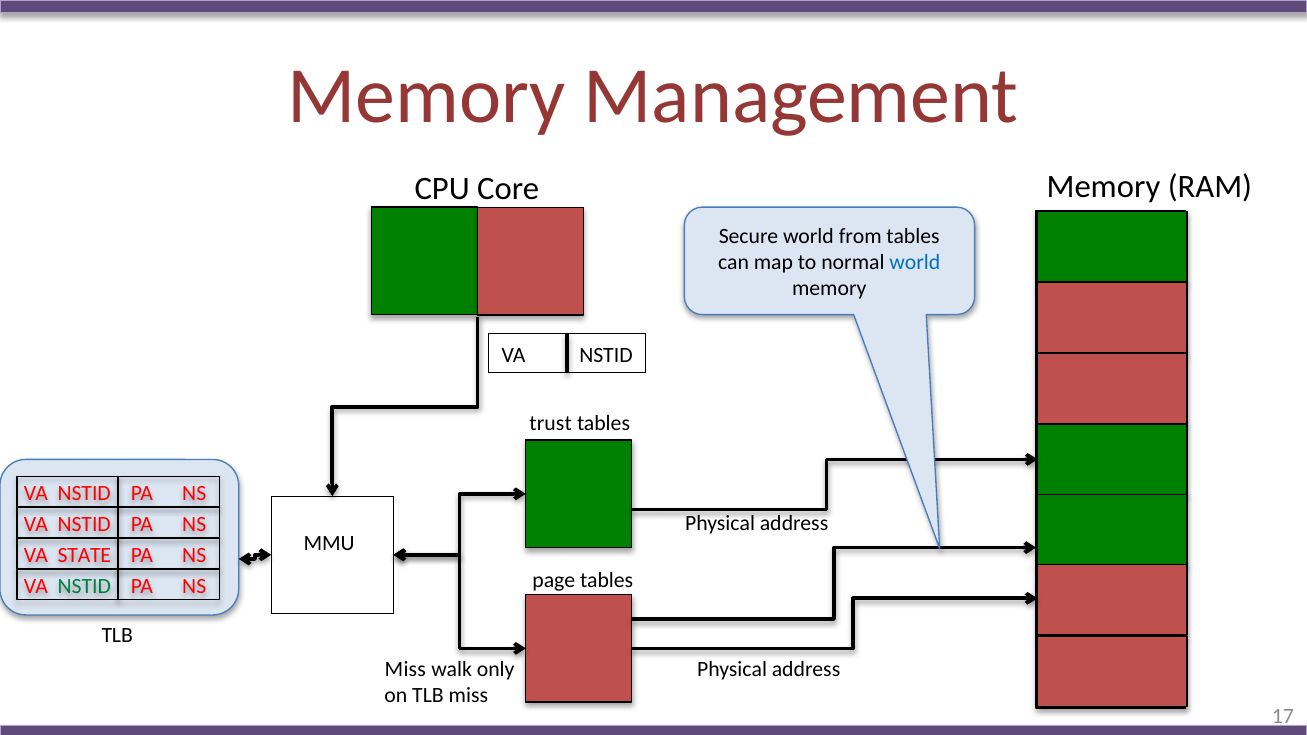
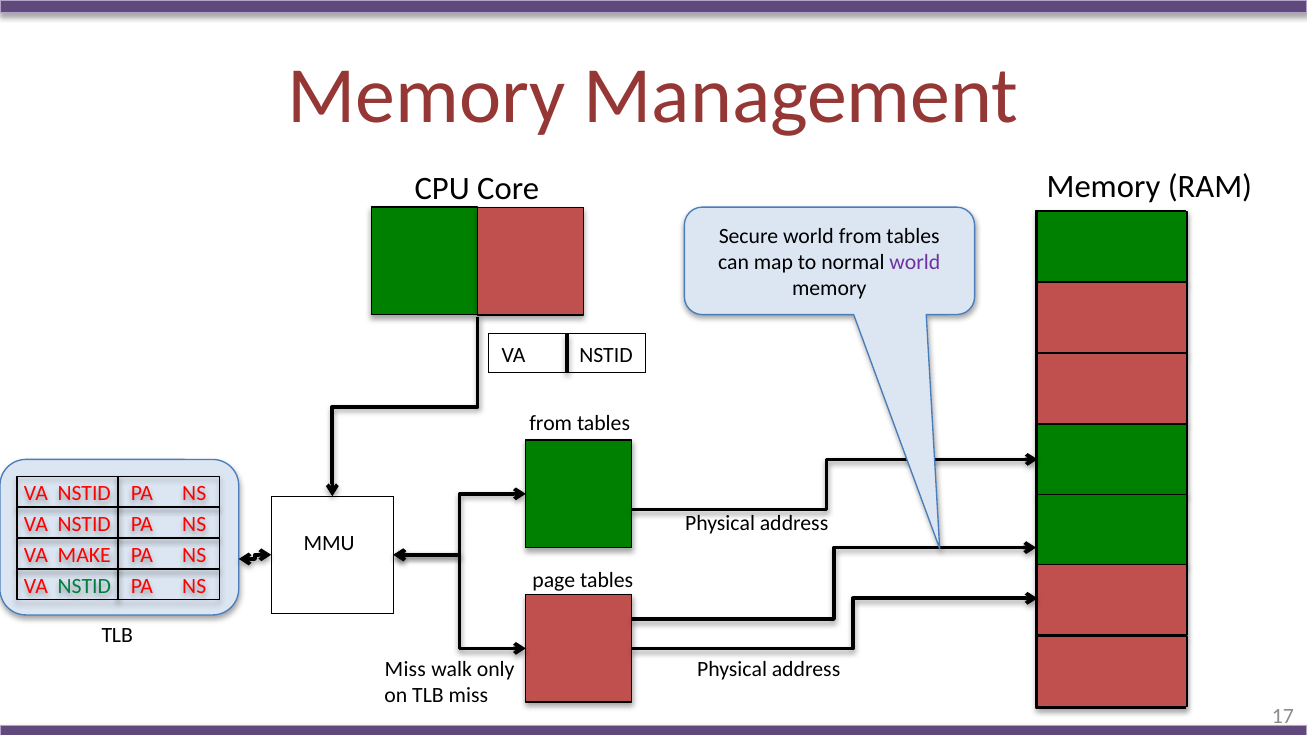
world at (915, 262) colour: blue -> purple
trust at (551, 423): trust -> from
STATE: STATE -> MAKE
